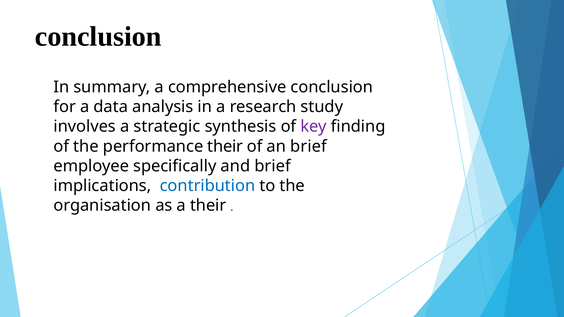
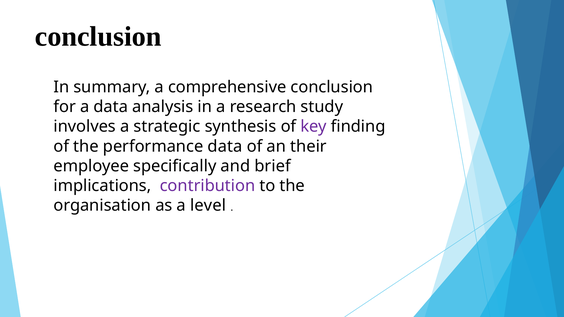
performance their: their -> data
an brief: brief -> their
contribution colour: blue -> purple
a their: their -> level
